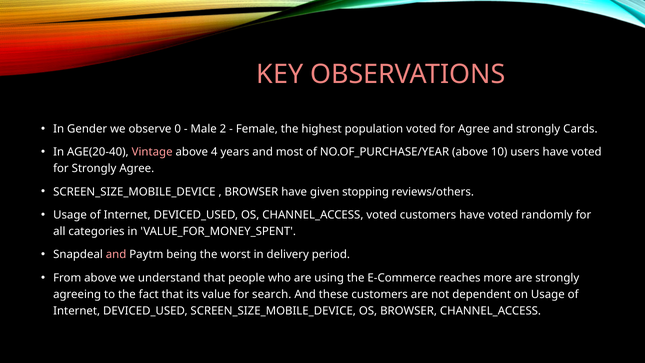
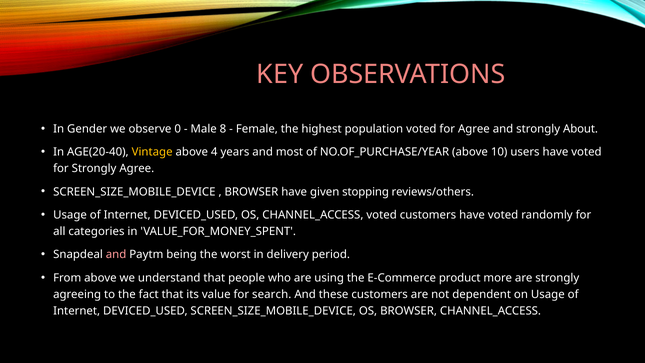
2: 2 -> 8
Cards: Cards -> About
Vintage colour: pink -> yellow
reaches: reaches -> product
